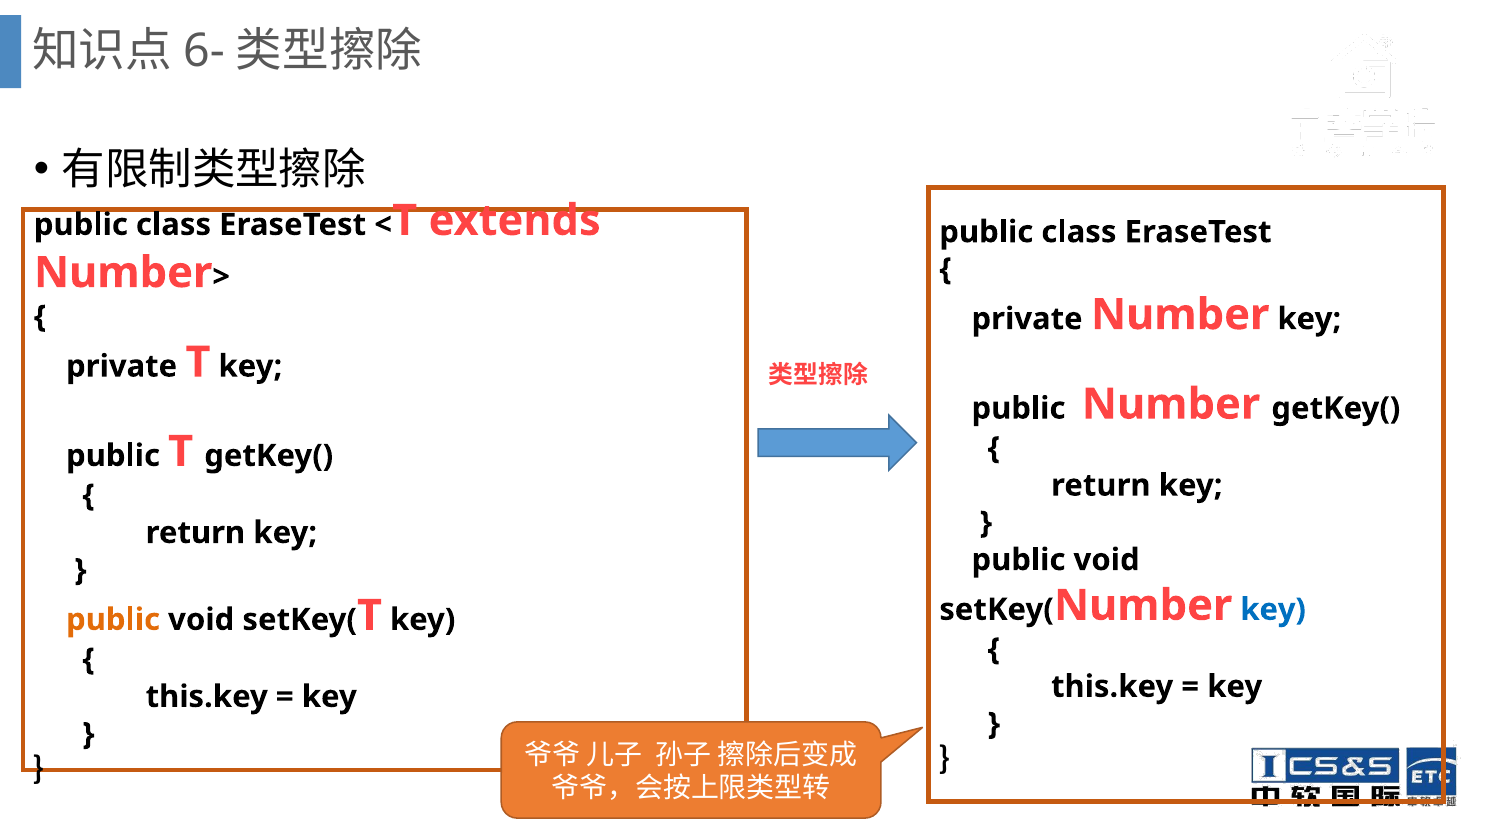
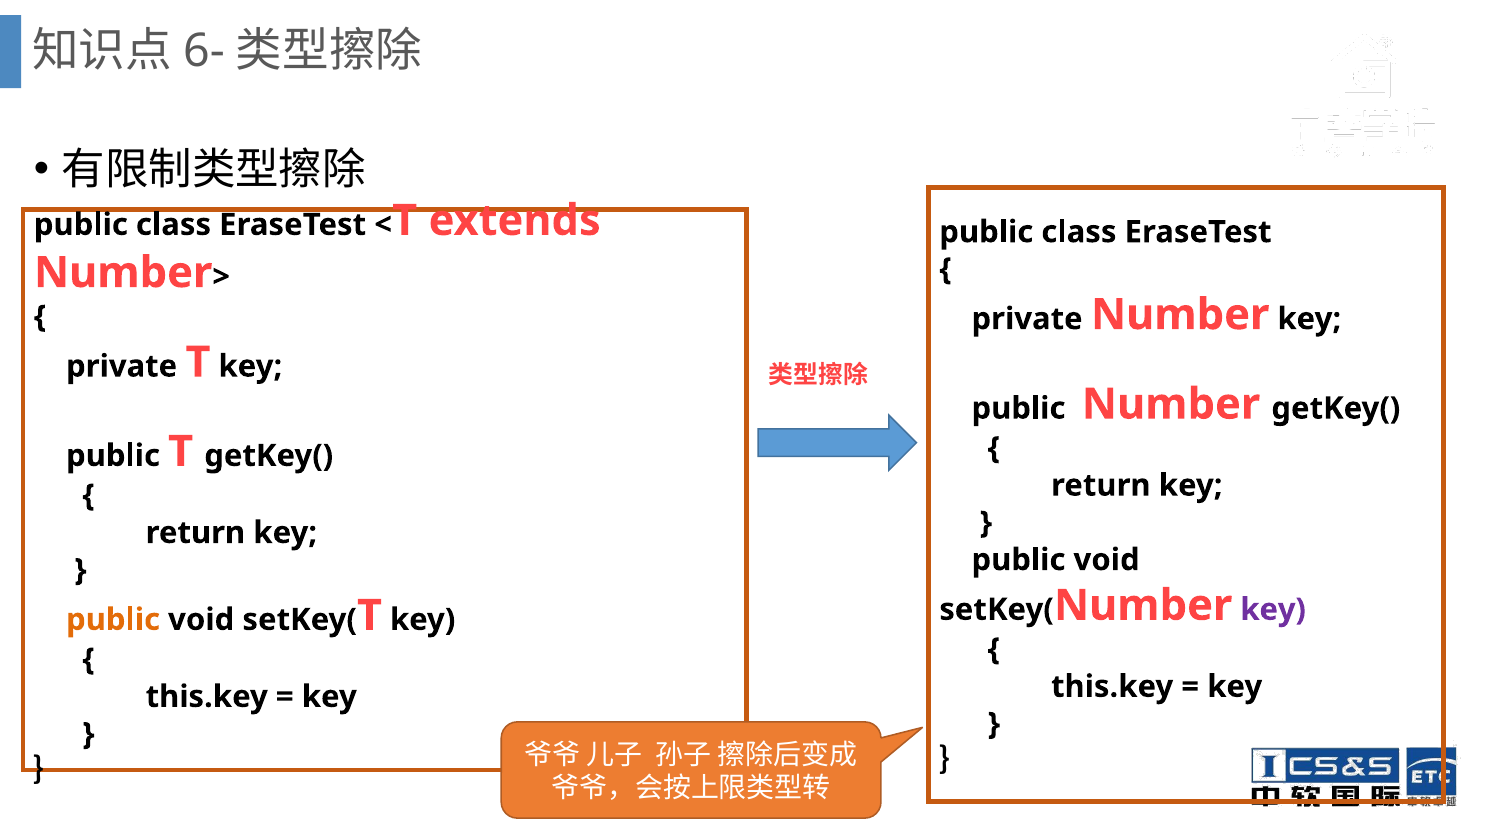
key at (1273, 610) colour: blue -> purple
